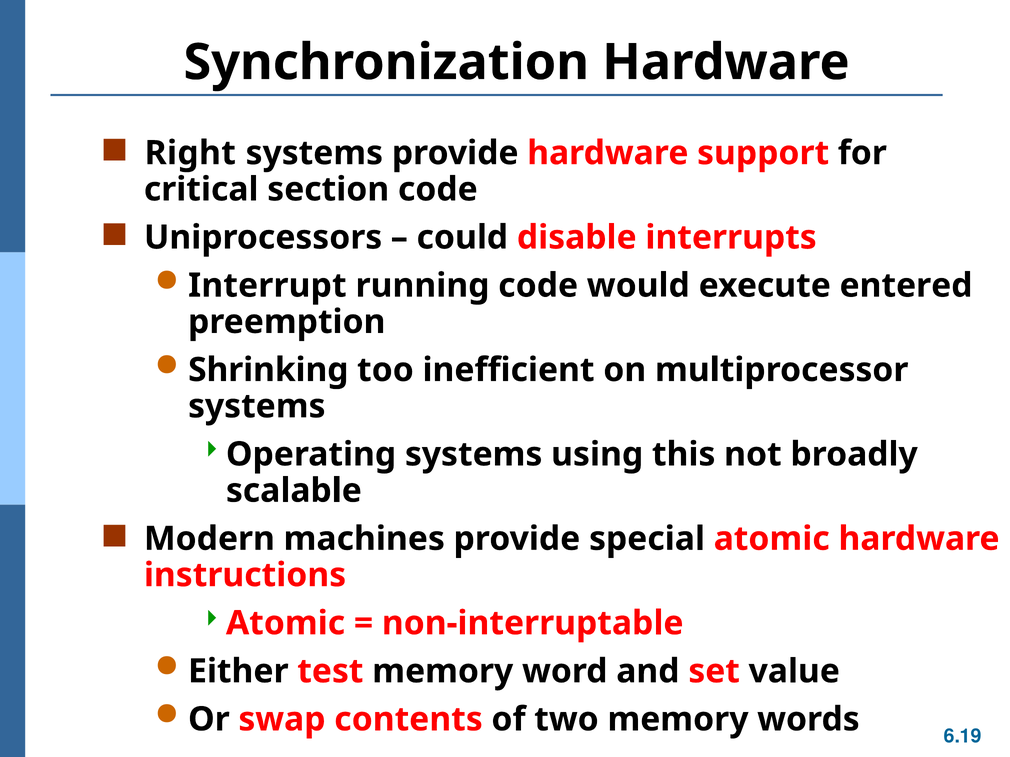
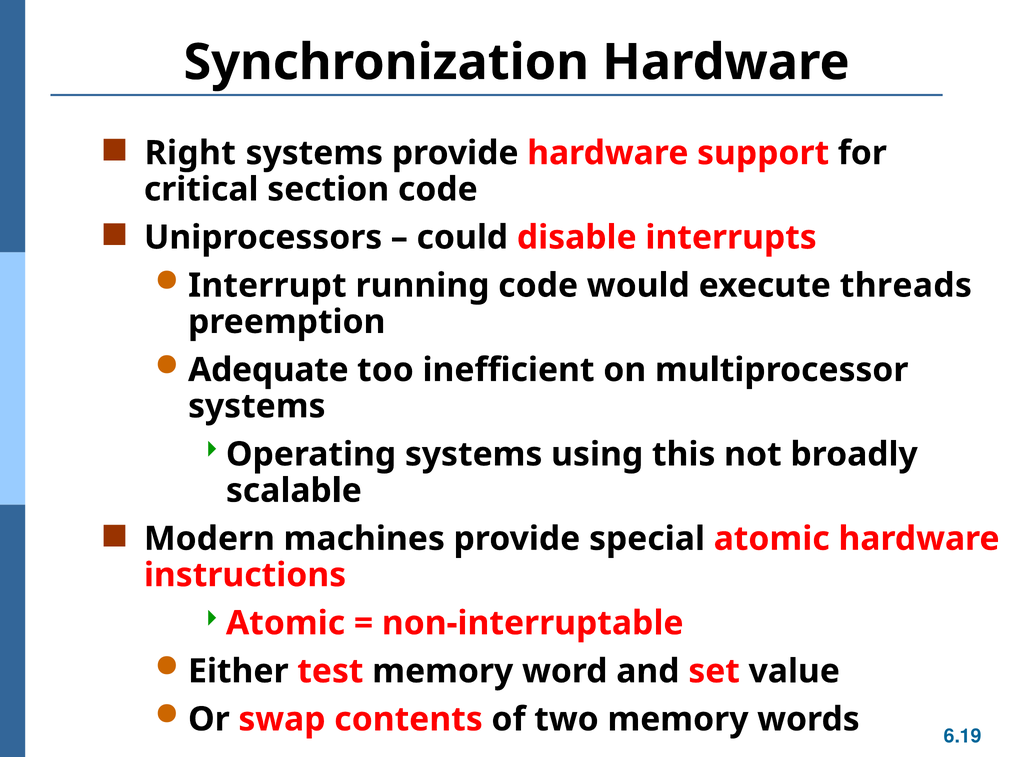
entered: entered -> threads
Shrinking: Shrinking -> Adequate
